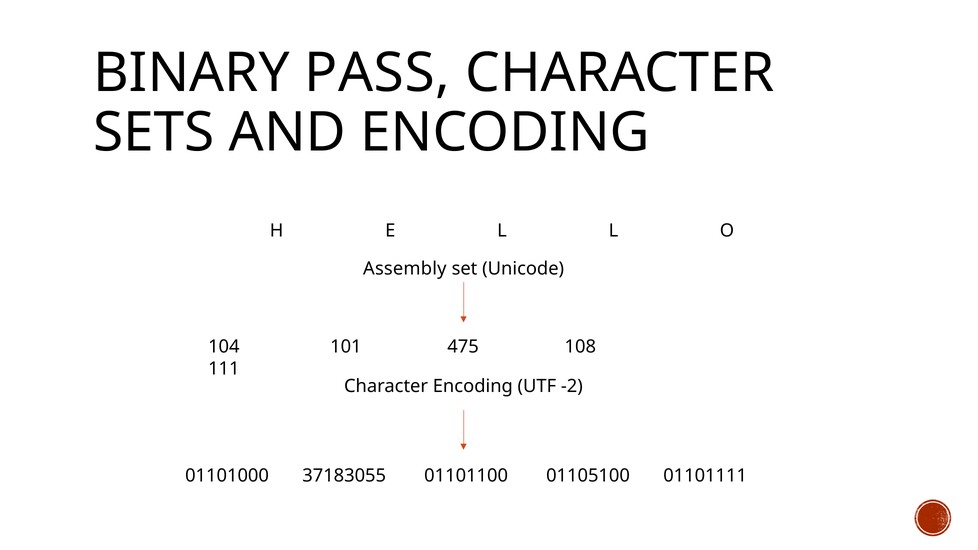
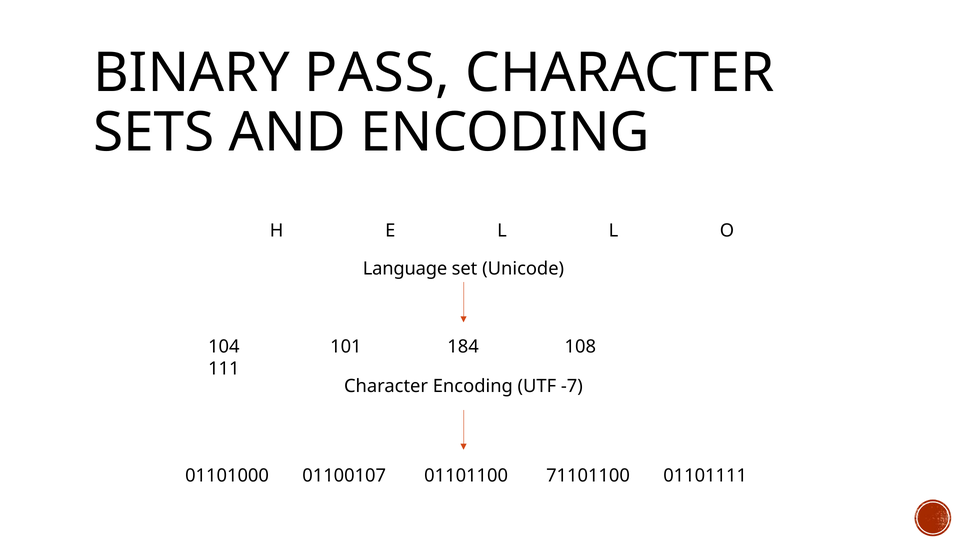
Assembly: Assembly -> Language
475: 475 -> 184
-2: -2 -> -7
37183055: 37183055 -> 01100107
01105100: 01105100 -> 71101100
